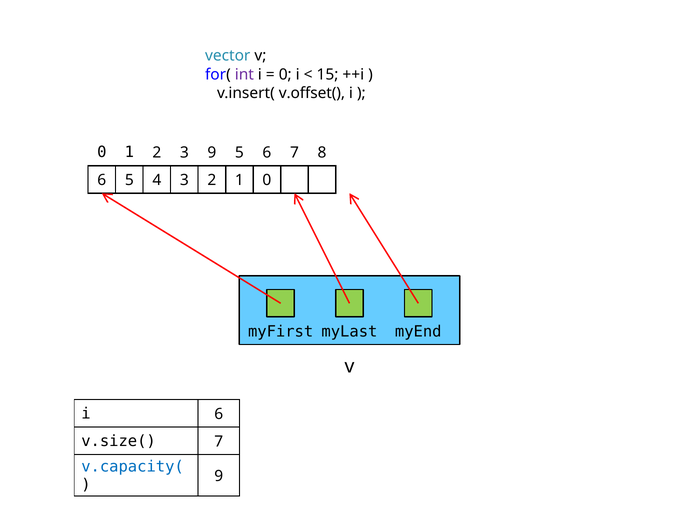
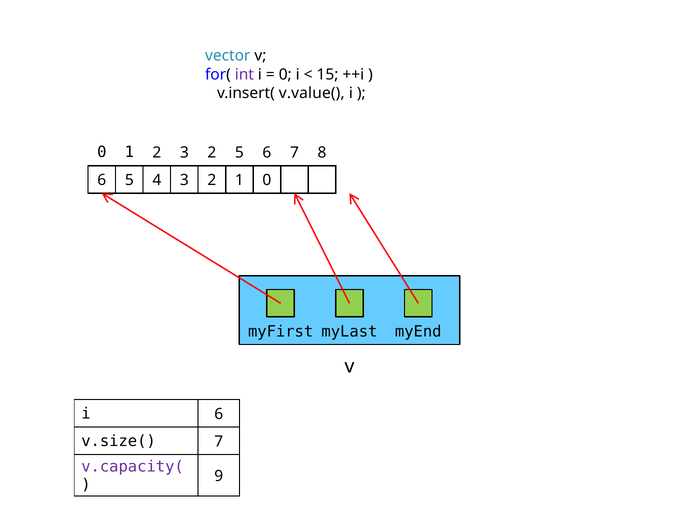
v.offset(: v.offset( -> v.value(
2 3 9: 9 -> 2
v.capacity( colour: blue -> purple
